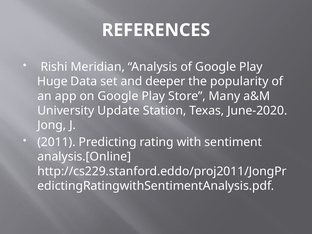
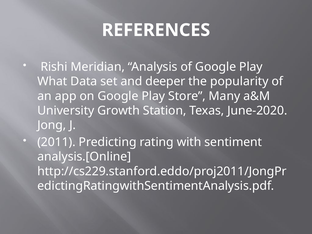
Huge: Huge -> What
Update: Update -> Growth
